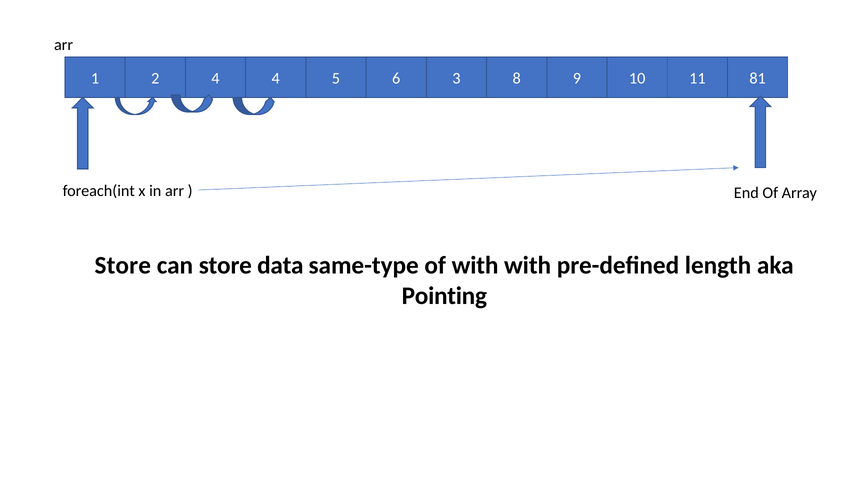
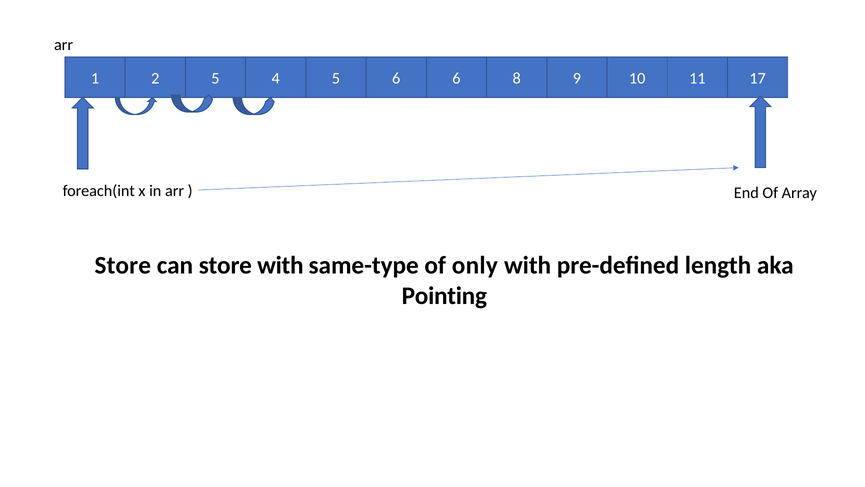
2 4: 4 -> 5
6 3: 3 -> 6
81: 81 -> 17
store data: data -> with
of with: with -> only
